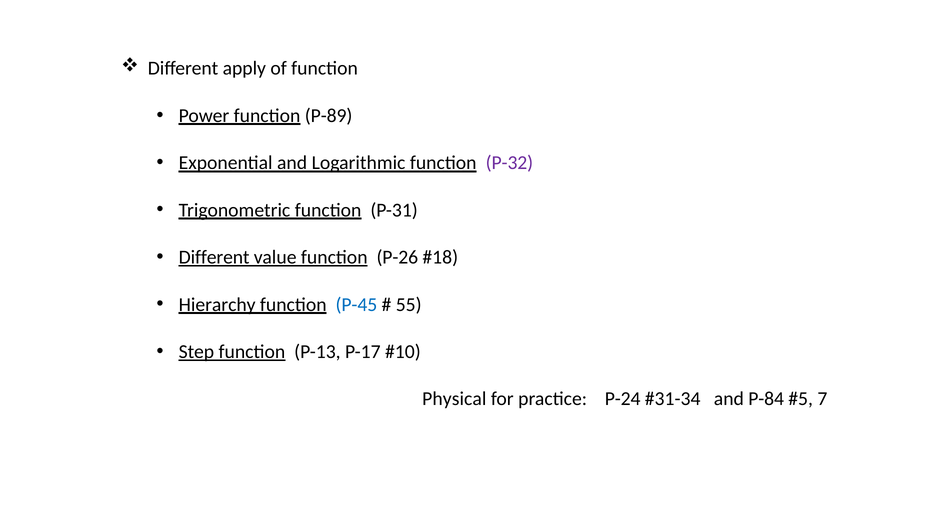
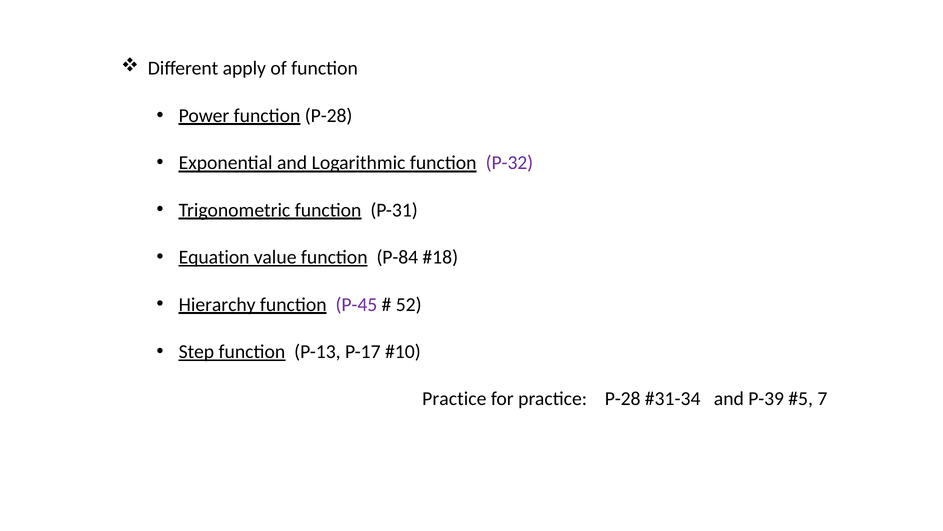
function P-89: P-89 -> P-28
Different at (214, 257): Different -> Equation
P-26: P-26 -> P-84
P-45 colour: blue -> purple
55: 55 -> 52
Physical at (454, 399): Physical -> Practice
practice P-24: P-24 -> P-28
P-84: P-84 -> P-39
